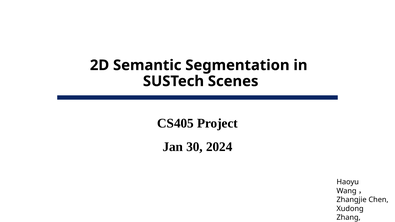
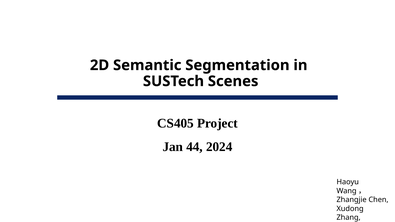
30: 30 -> 44
